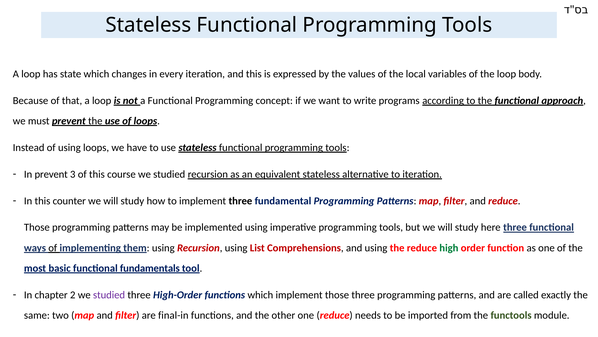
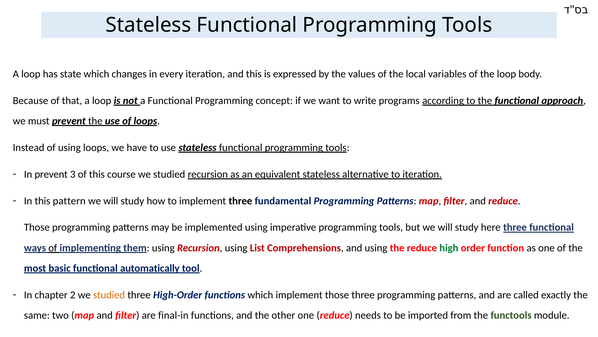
counter: counter -> pattern
fundamentals: fundamentals -> automatically
studied at (109, 294) colour: purple -> orange
